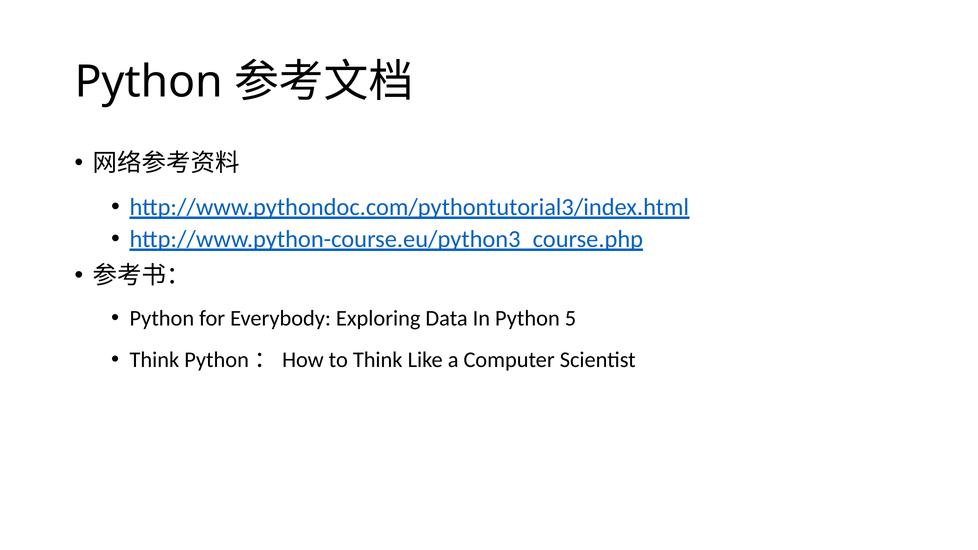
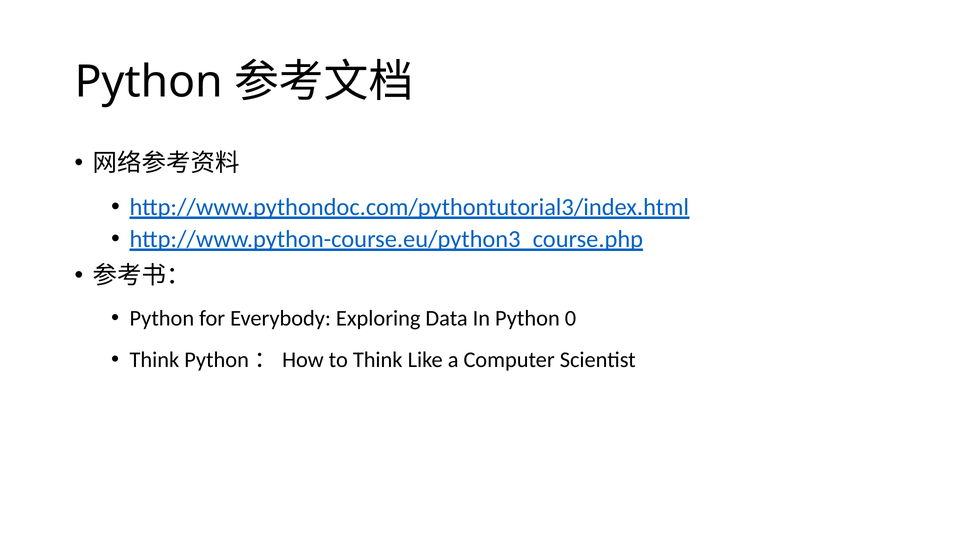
5: 5 -> 0
